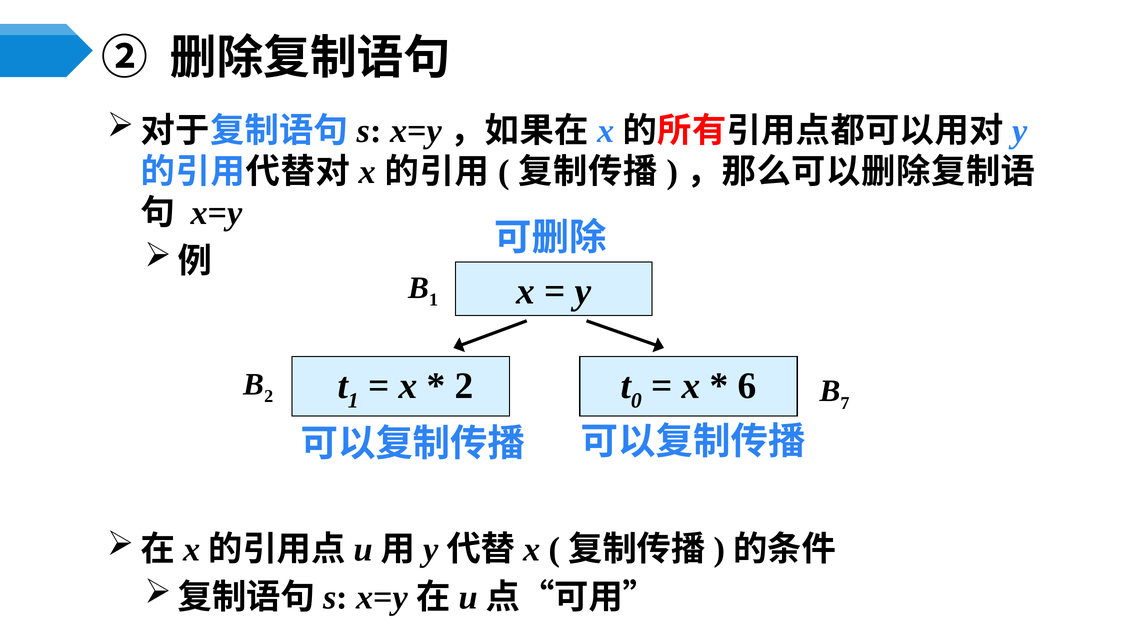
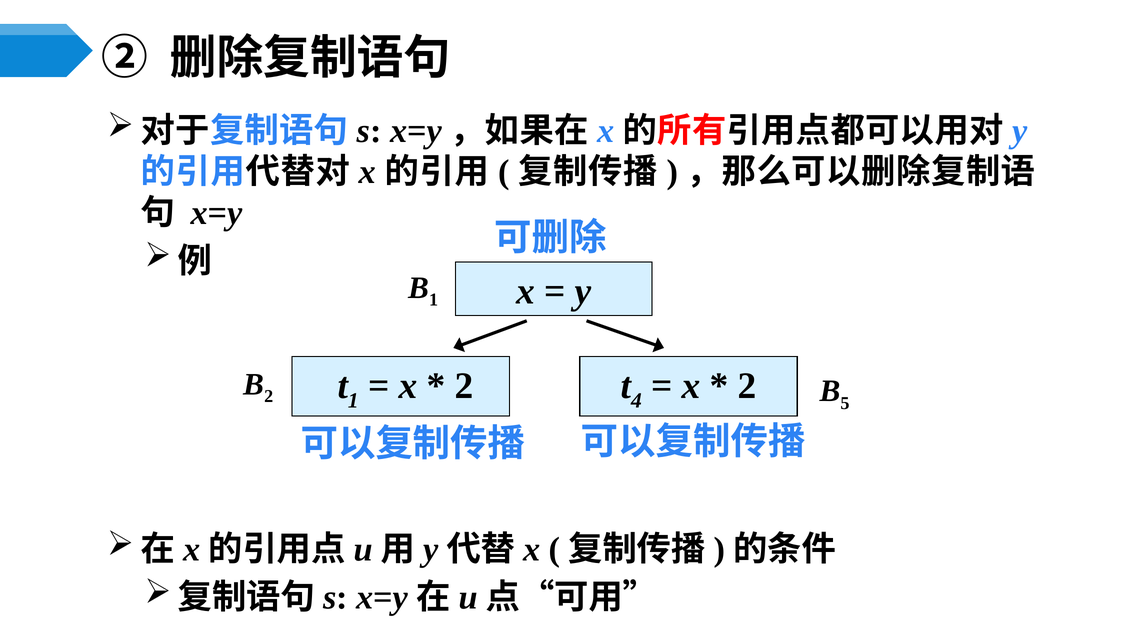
0: 0 -> 4
6 at (747, 386): 6 -> 2
7: 7 -> 5
